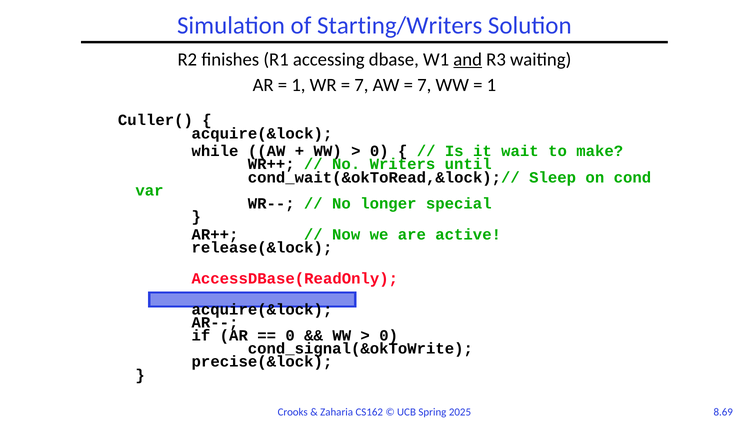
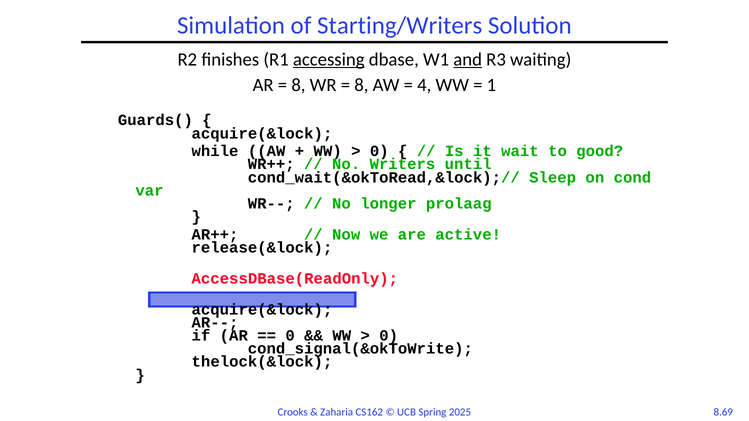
accessing underline: none -> present
1 at (298, 85): 1 -> 8
7 at (361, 85): 7 -> 8
7 at (424, 85): 7 -> 4
Culler(: Culler( -> Guards(
make: make -> good
special: special -> prolaag
precise(&lock: precise(&lock -> thelock(&lock
